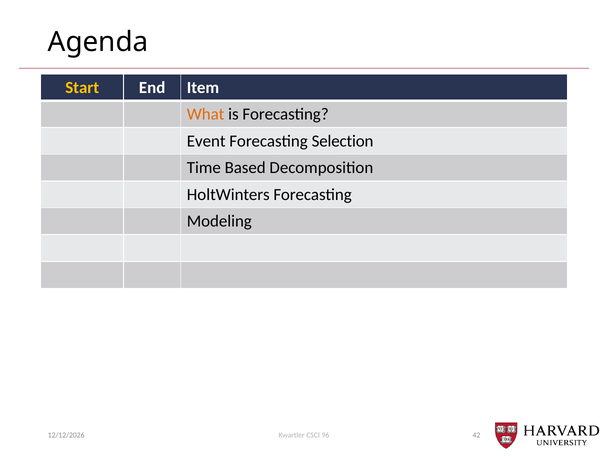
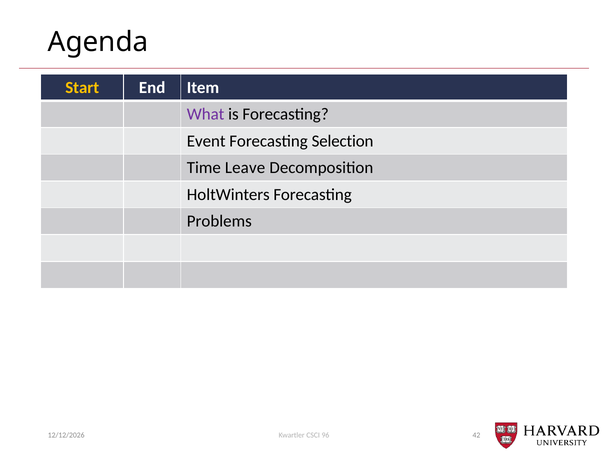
What colour: orange -> purple
Based: Based -> Leave
Modeling: Modeling -> Problems
